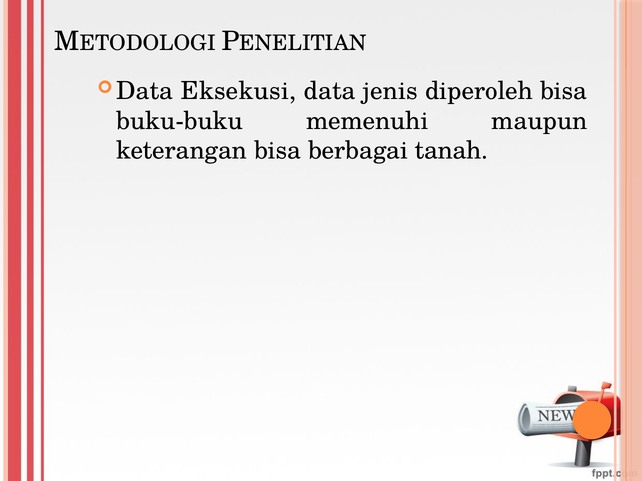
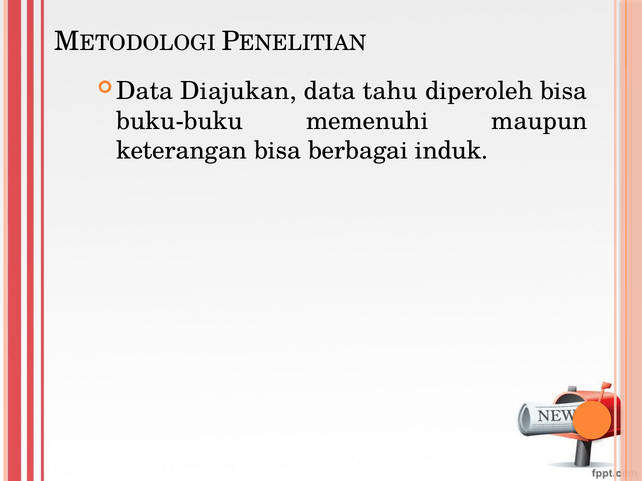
Eksekusi: Eksekusi -> Diajukan
jenis: jenis -> tahu
tanah: tanah -> induk
